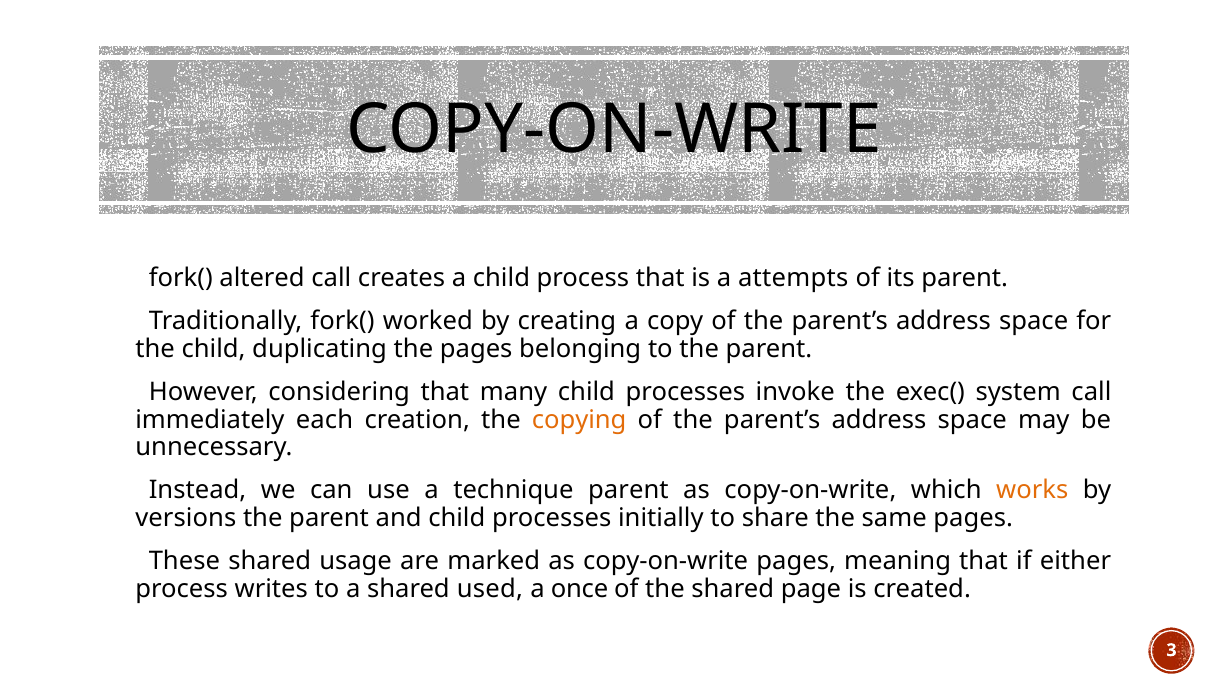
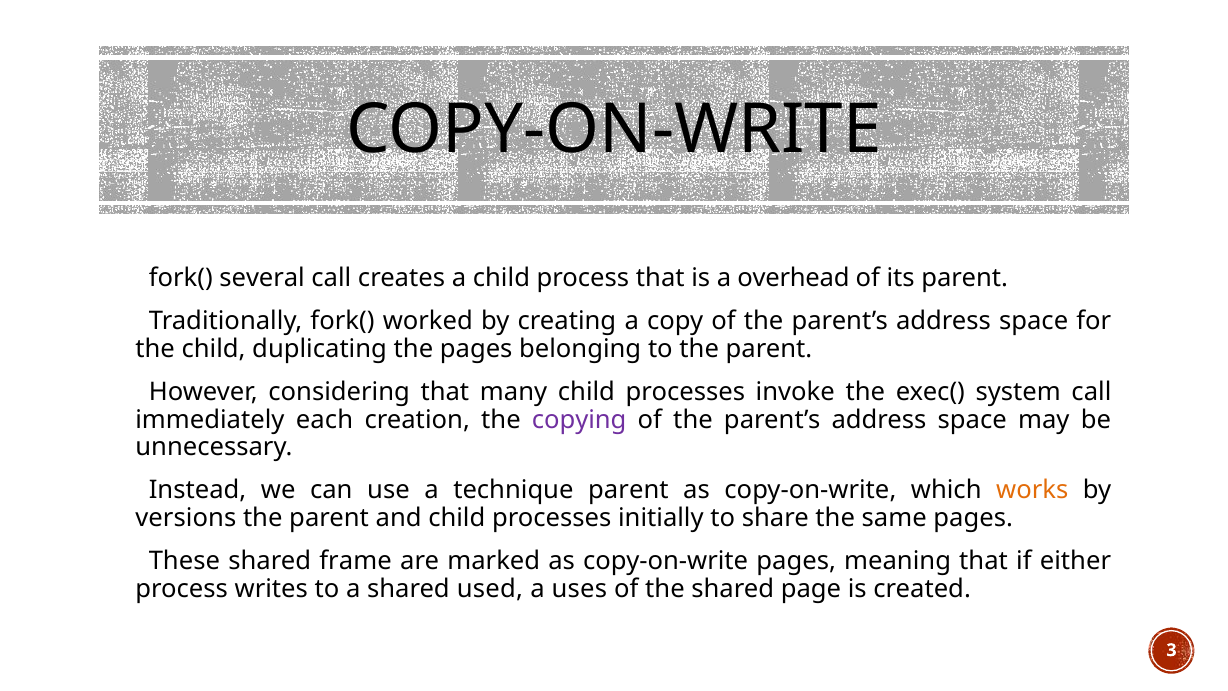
altered: altered -> several
attempts: attempts -> overhead
copying colour: orange -> purple
usage: usage -> frame
once: once -> uses
